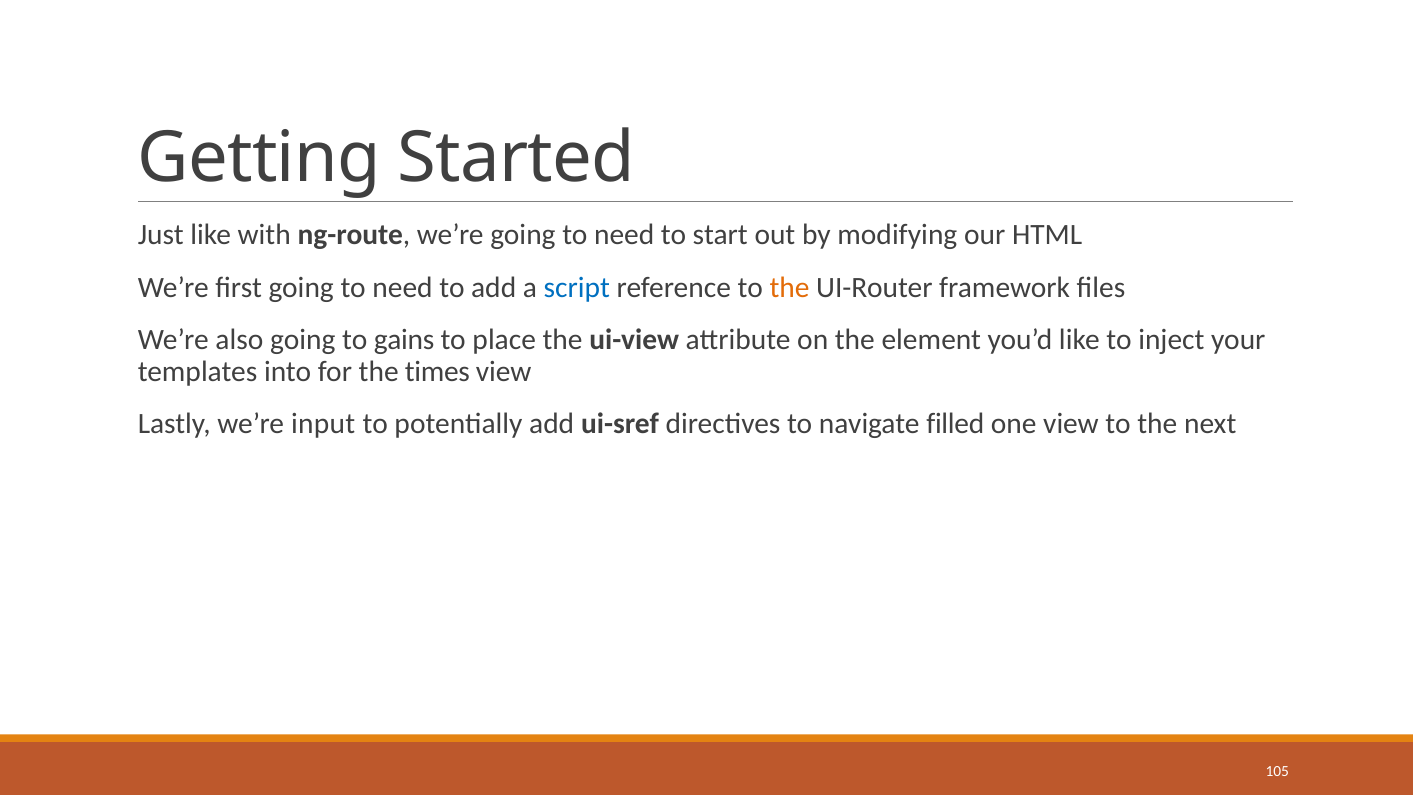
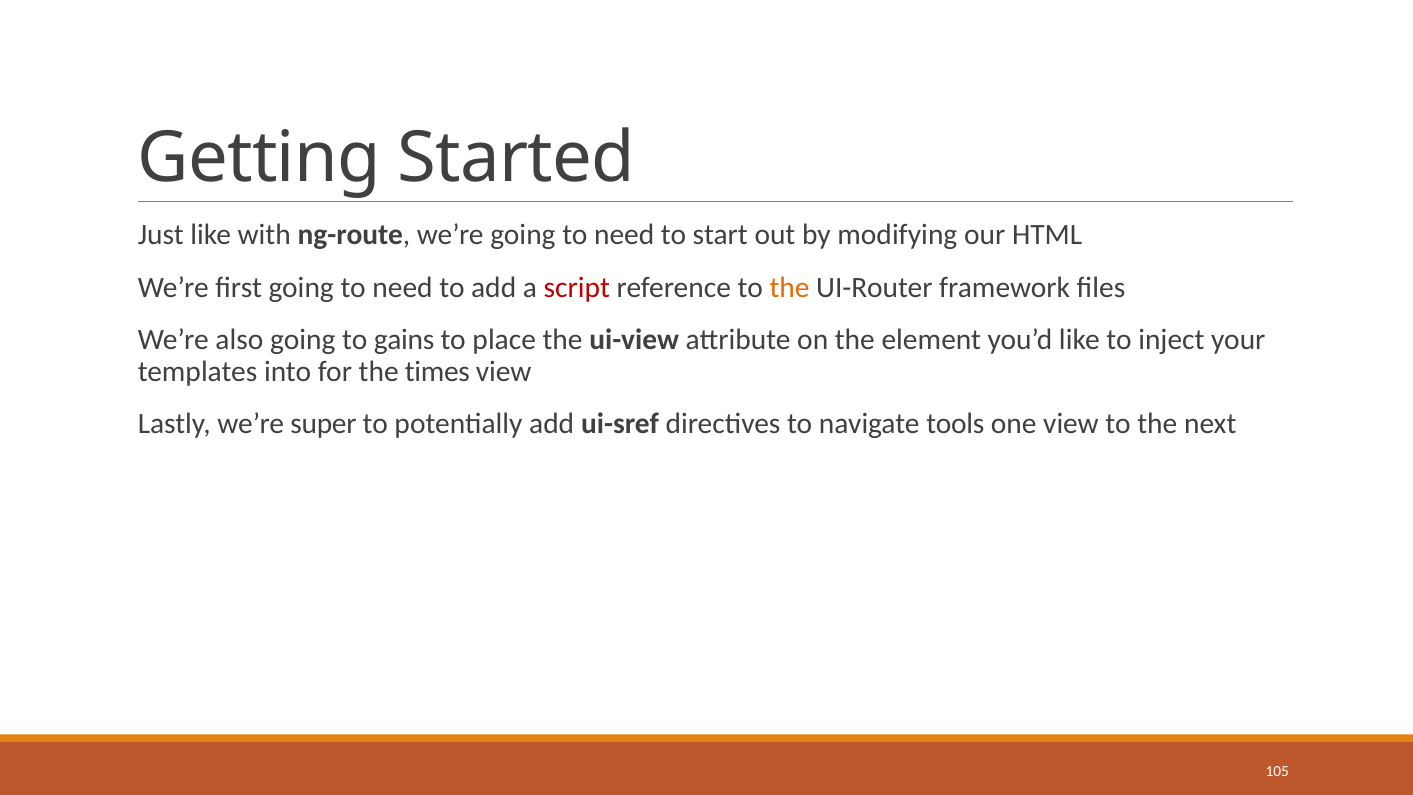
script colour: blue -> red
input: input -> super
filled: filled -> tools
